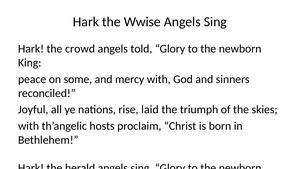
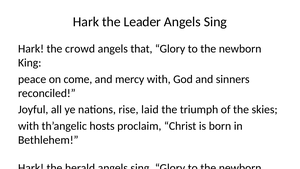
Wwise: Wwise -> Leader
told: told -> that
some: some -> come
